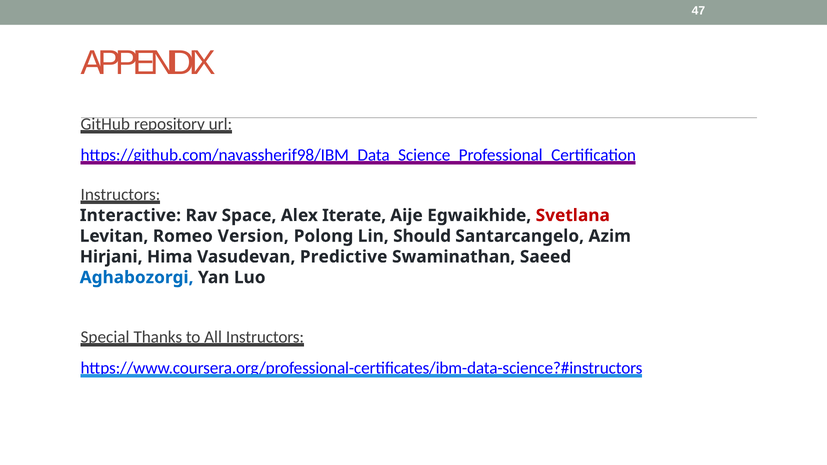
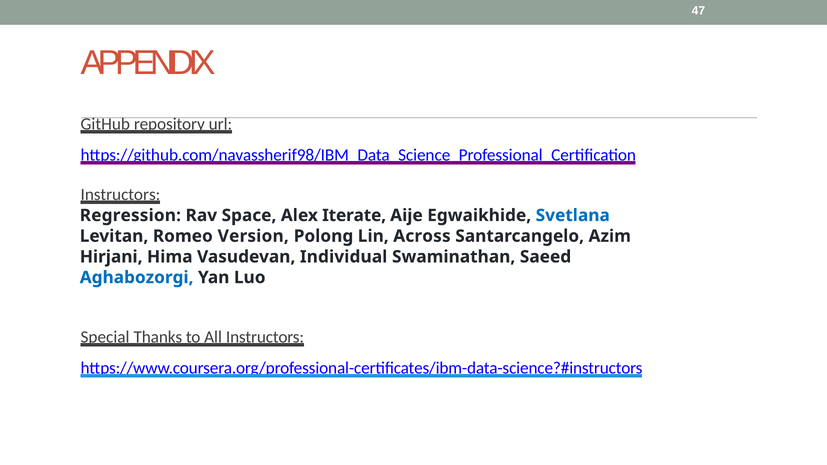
Interactive: Interactive -> Regression
Svetlana colour: red -> blue
Should: Should -> Across
Predictive: Predictive -> Individual
